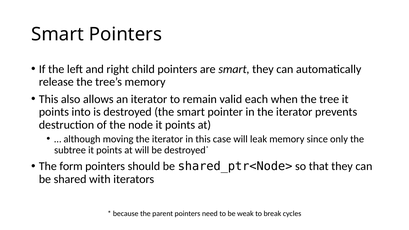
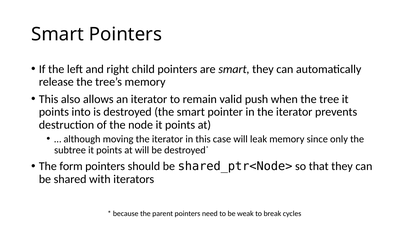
each: each -> push
